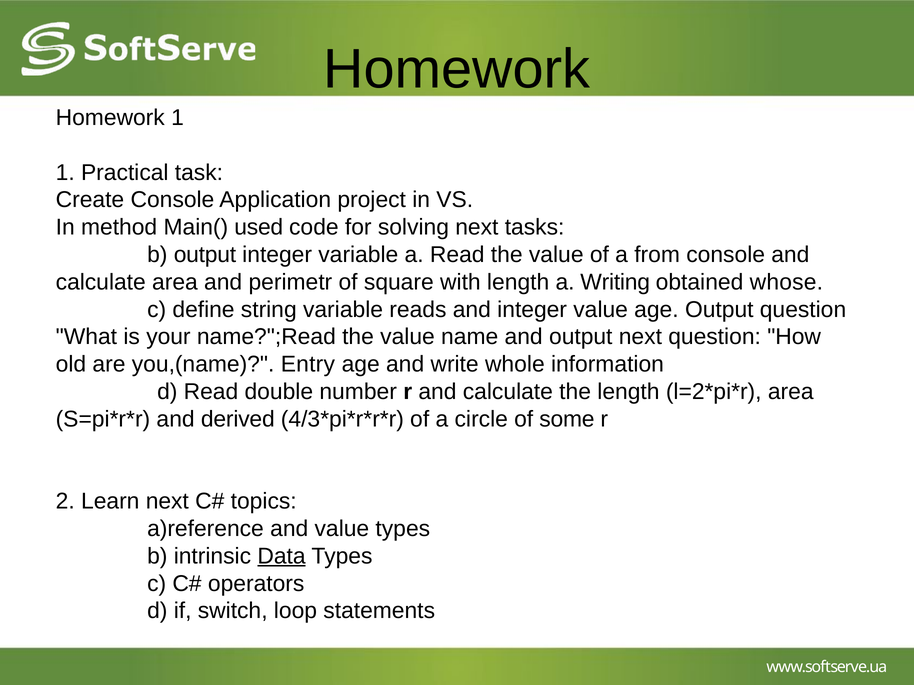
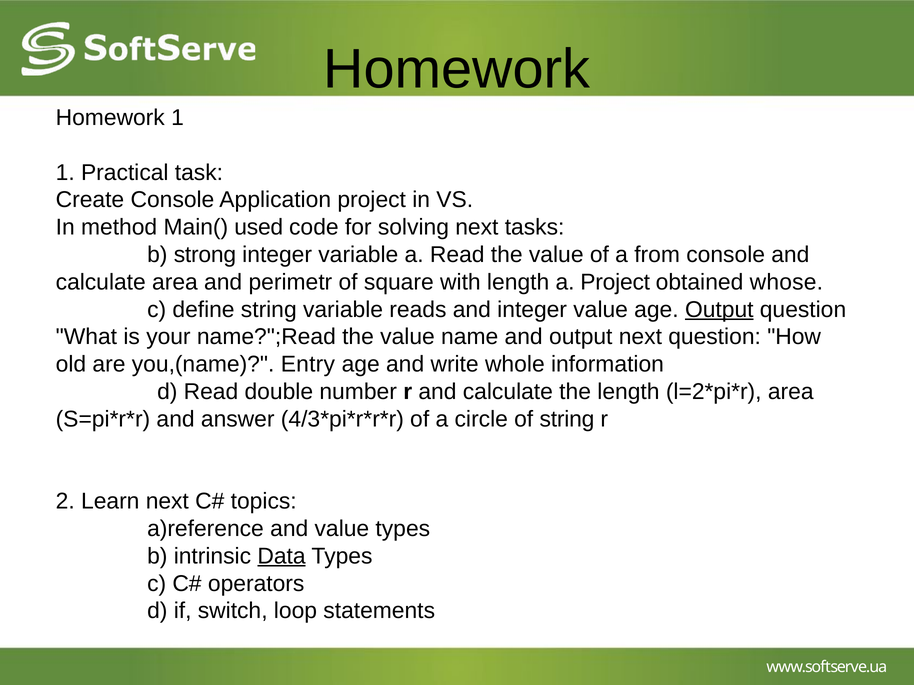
b output: output -> strong
a Writing: Writing -> Project
Output at (719, 310) underline: none -> present
derived: derived -> answer
of some: some -> string
